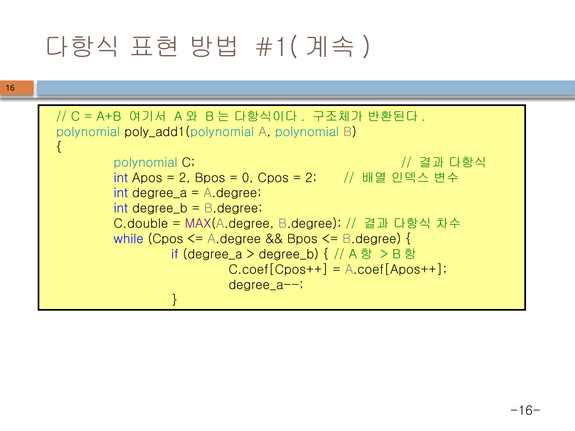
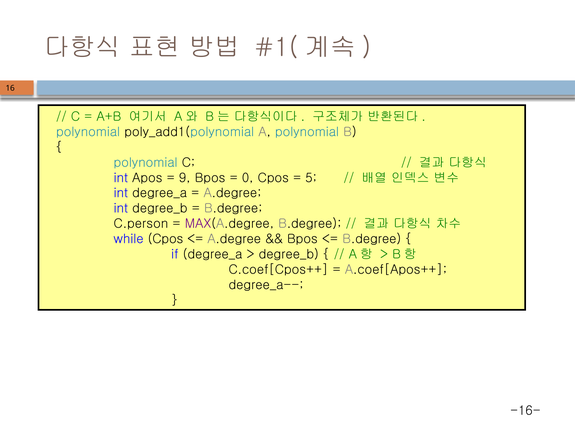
2 at (185, 178): 2 -> 9
2 at (311, 178): 2 -> 5
C.double: C.double -> C.person
